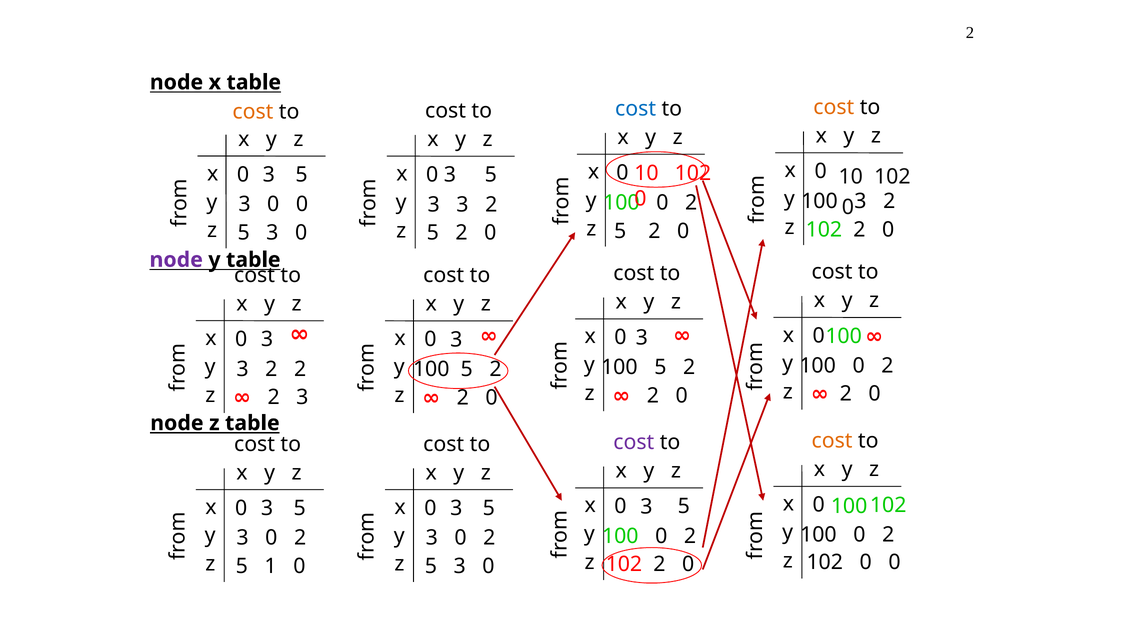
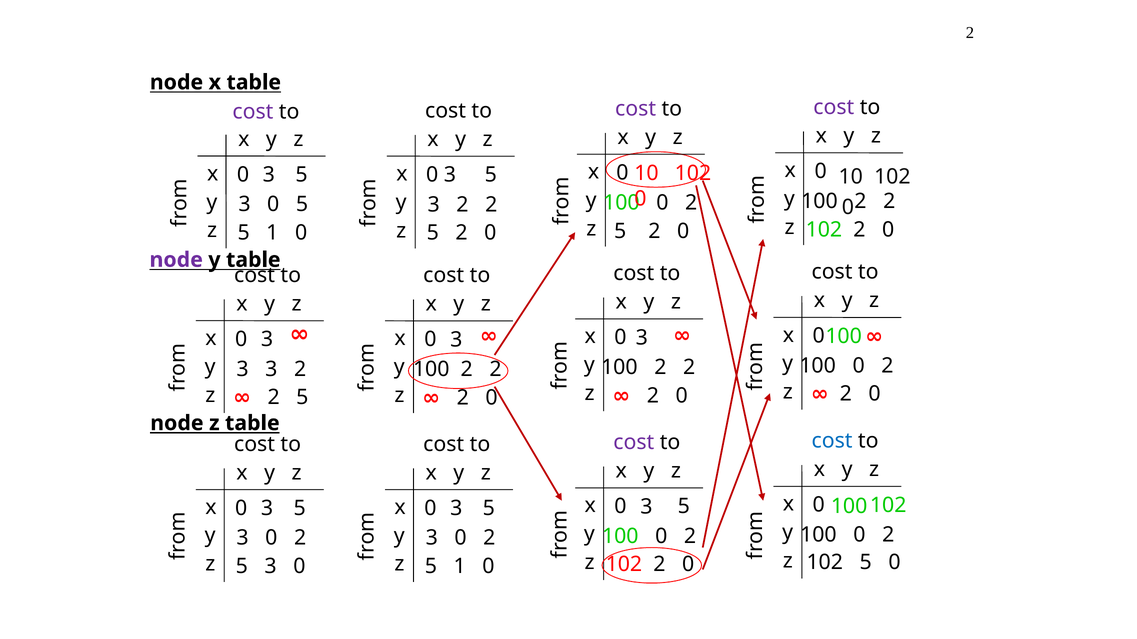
cost at (834, 107) colour: orange -> purple
cost at (636, 109) colour: blue -> purple
cost at (253, 112) colour: orange -> purple
3 at (860, 201): 3 -> 2
0 at (302, 205): 0 -> 5
3 at (462, 205): 3 -> 2
3 at (272, 233): 3 -> 1
5 at (660, 368): 5 -> 2
2 at (271, 369): 2 -> 3
5 at (467, 369): 5 -> 2
3 at (302, 398): 3 -> 5
cost at (832, 441) colour: orange -> blue
102 0: 0 -> 5
z 5 3: 3 -> 1
1 at (271, 567): 1 -> 3
